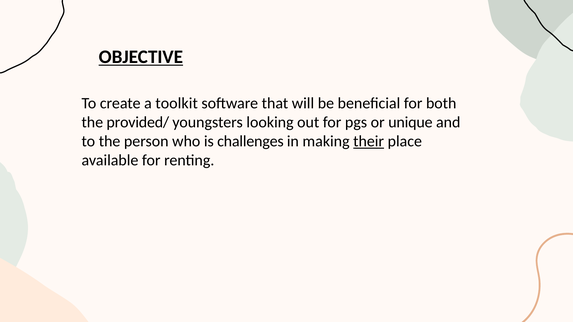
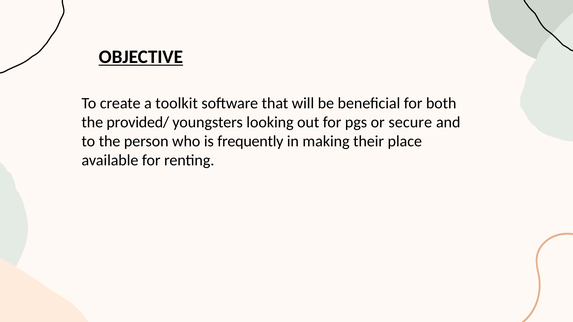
unique: unique -> secure
challenges: challenges -> frequently
their underline: present -> none
